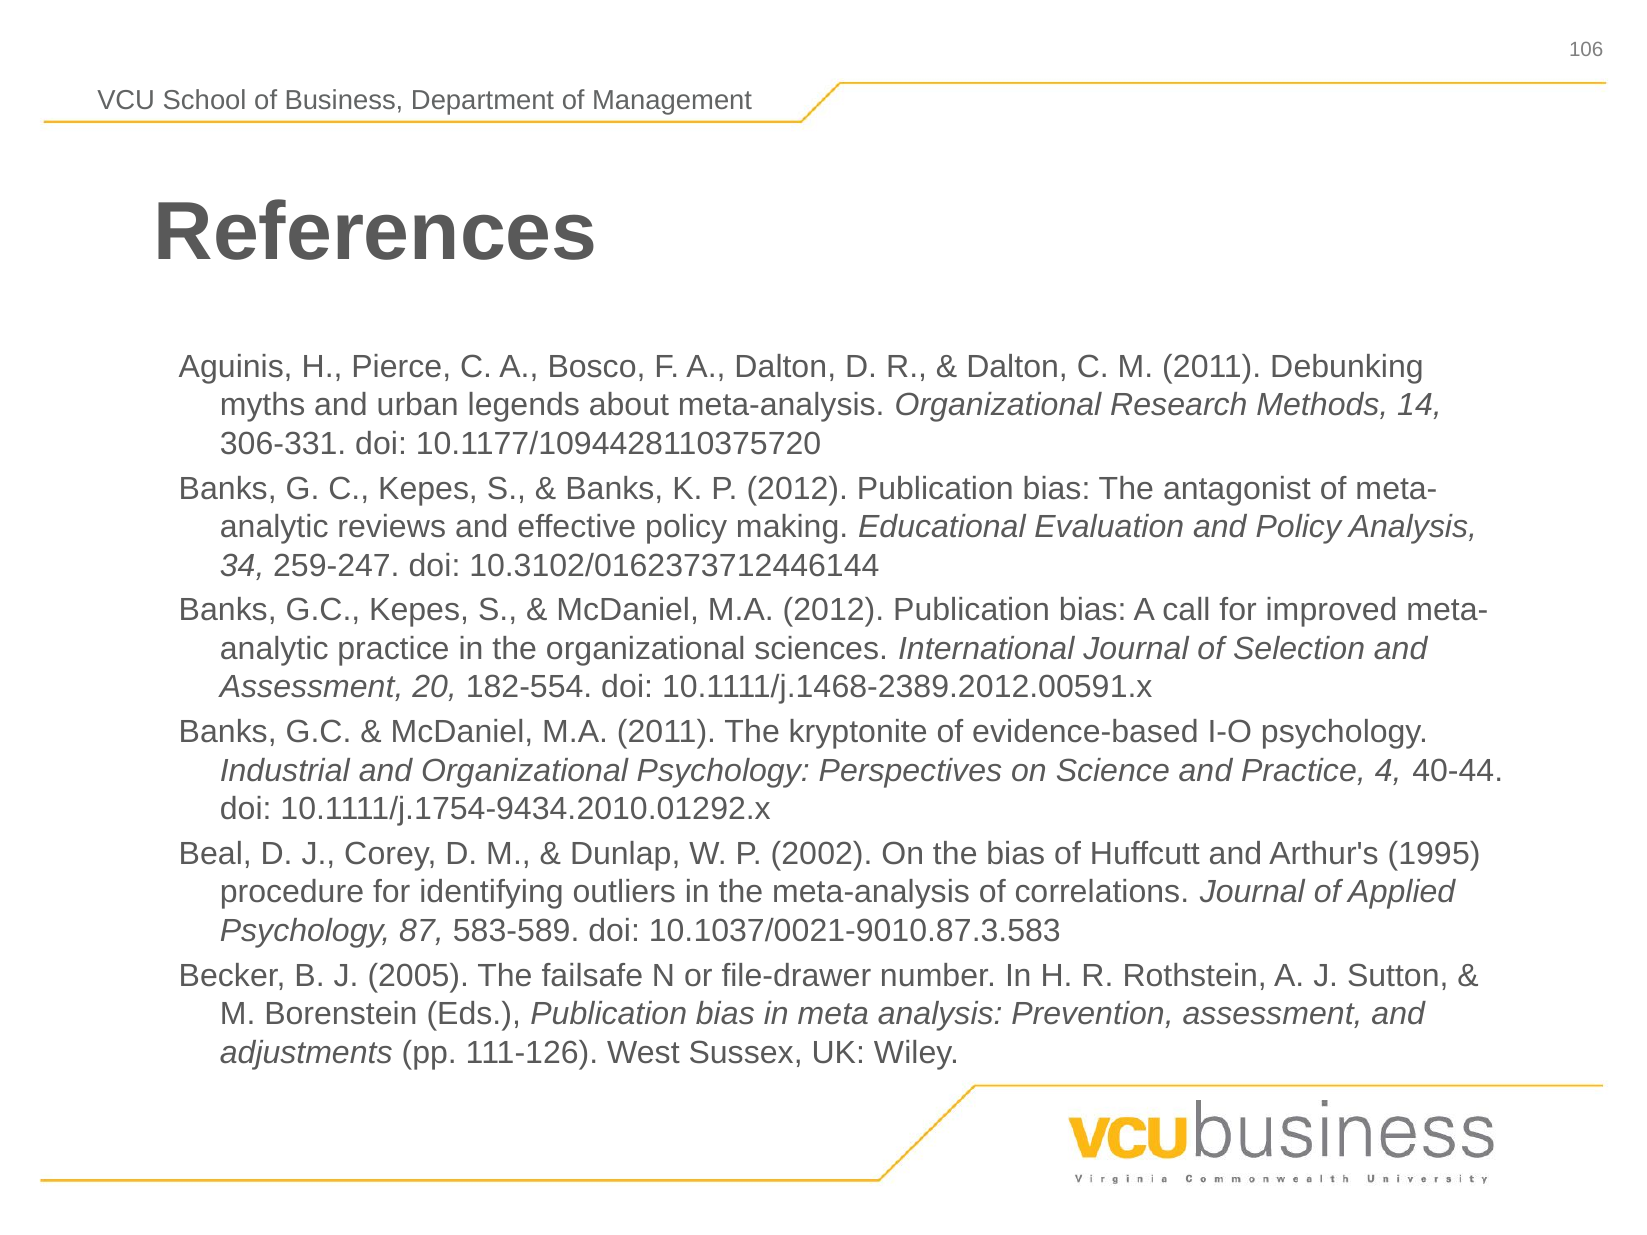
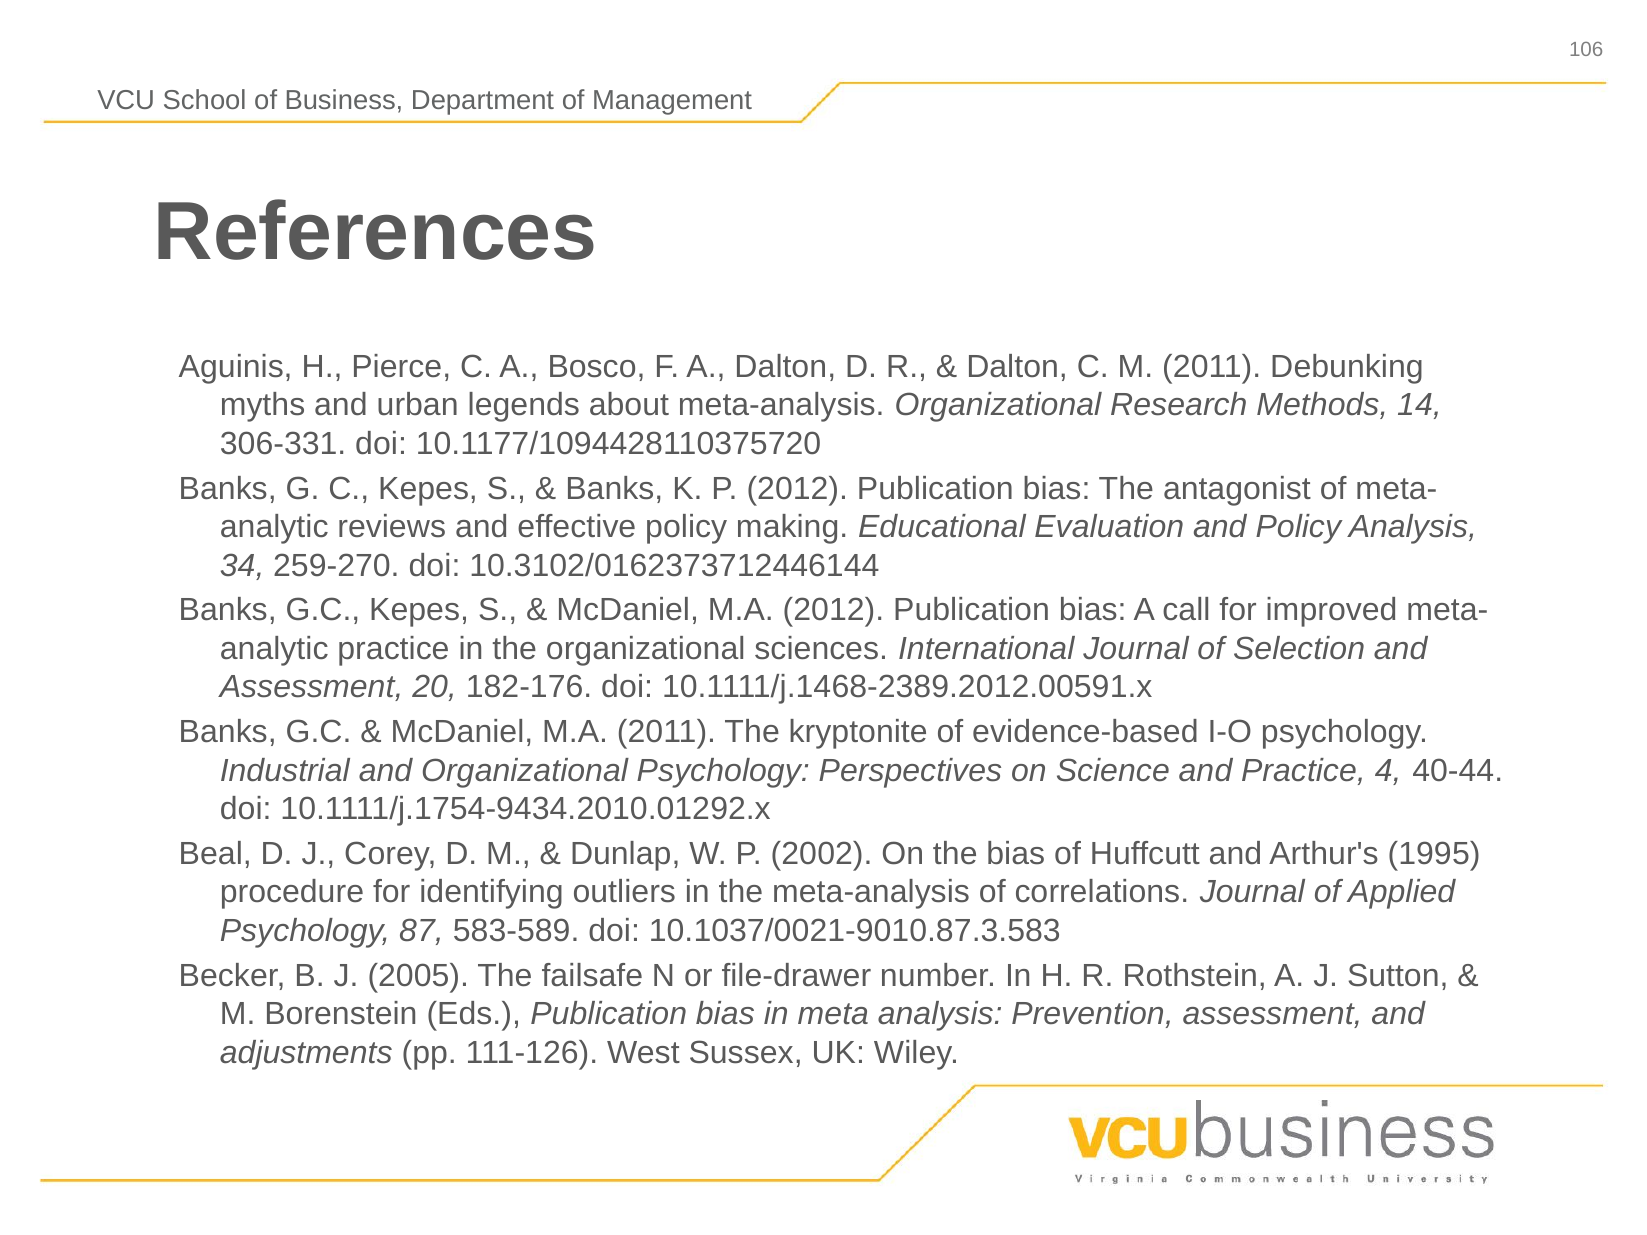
259-247: 259-247 -> 259-270
182-554: 182-554 -> 182-176
